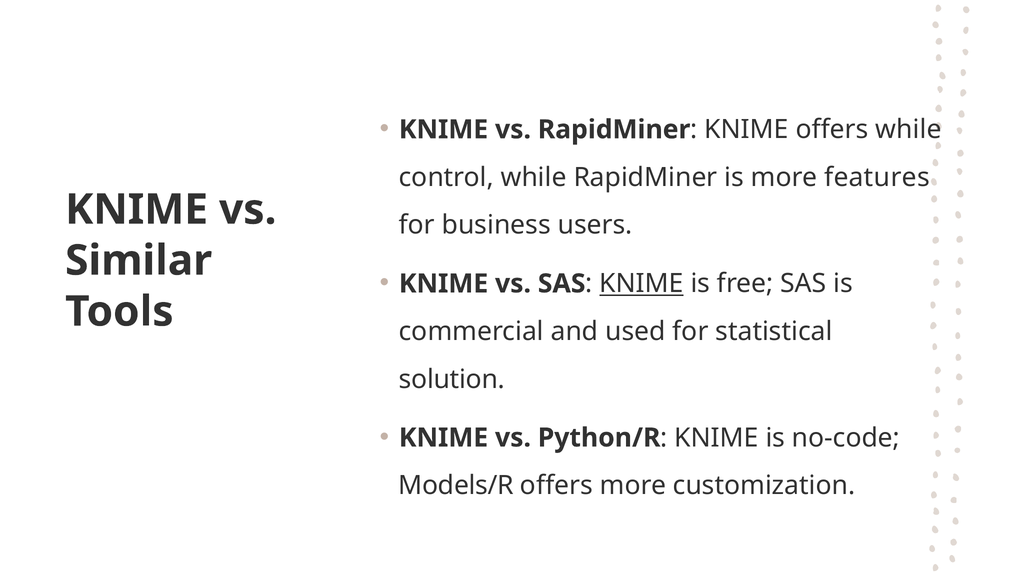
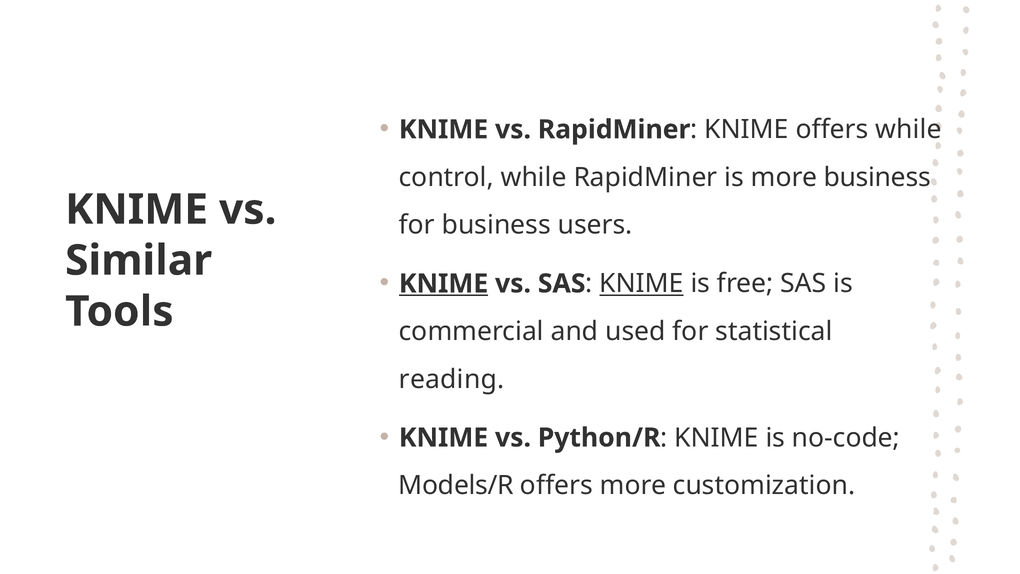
more features: features -> business
KNIME at (444, 284) underline: none -> present
solution: solution -> reading
